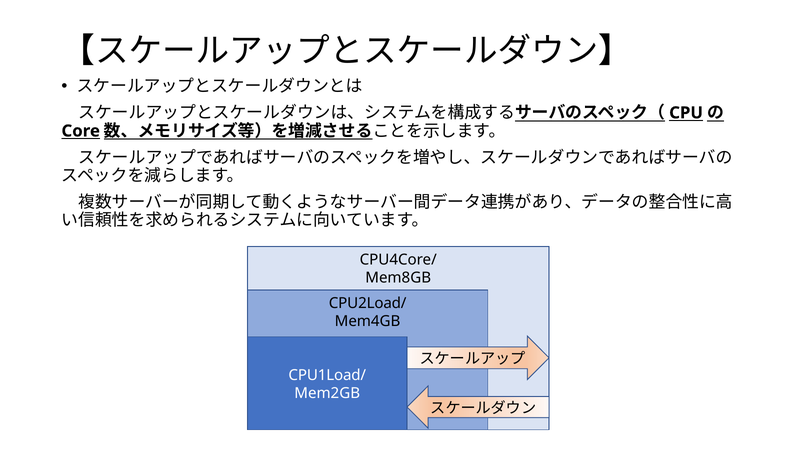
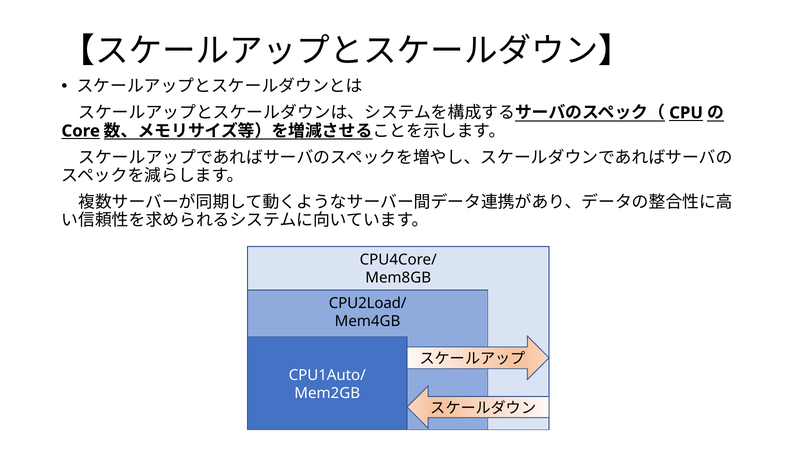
CPU1Load/: CPU1Load/ -> CPU1Auto/
